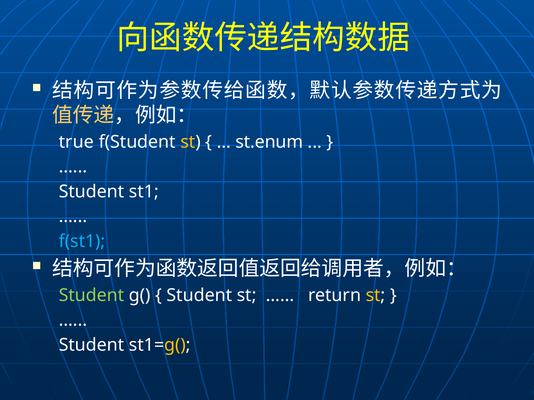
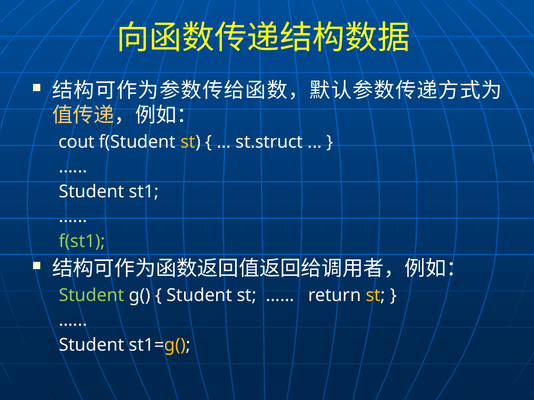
true: true -> cout
st.enum: st.enum -> st.struct
f(st1 colour: light blue -> light green
